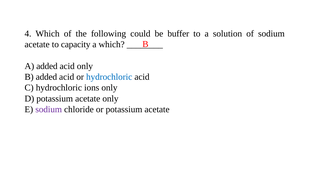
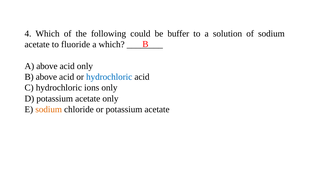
capacity: capacity -> fluoride
A added: added -> above
B added: added -> above
sodium at (49, 110) colour: purple -> orange
